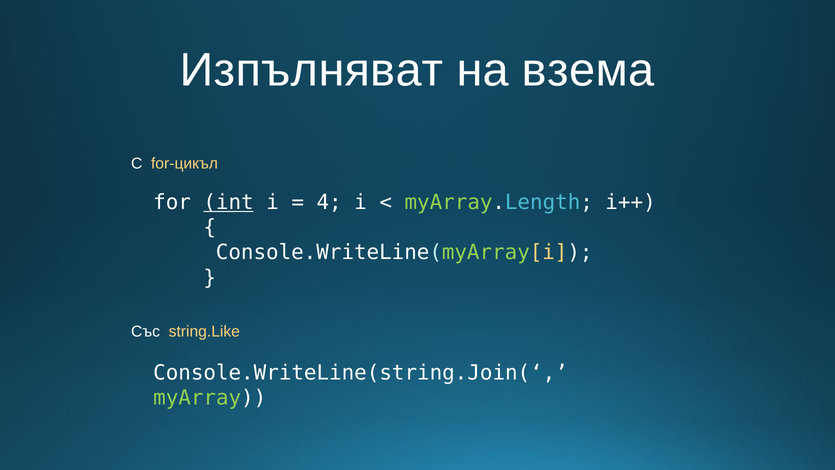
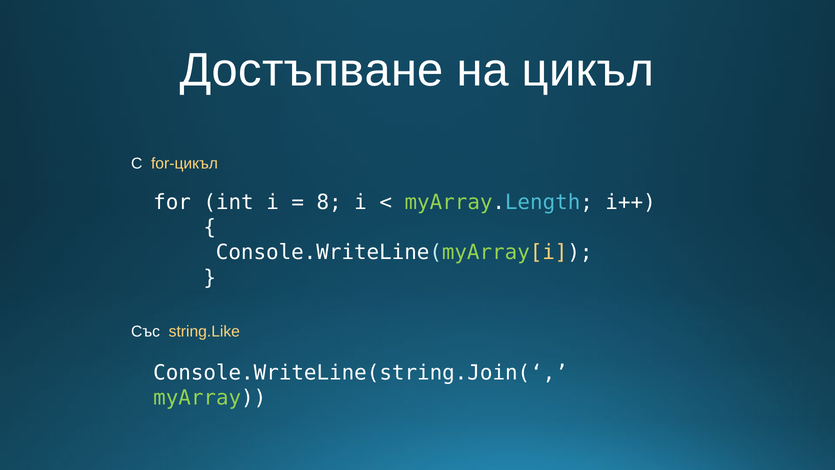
Изпълняват: Изпълняват -> Достъпване
взема: взема -> цикъл
int underline: present -> none
4: 4 -> 8
